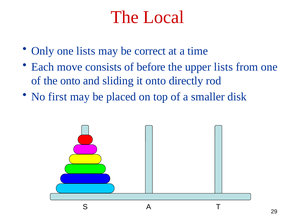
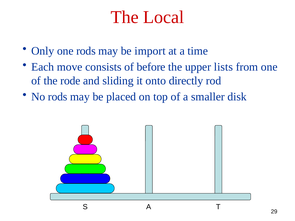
one lists: lists -> rods
correct: correct -> import
the onto: onto -> rode
No first: first -> rods
